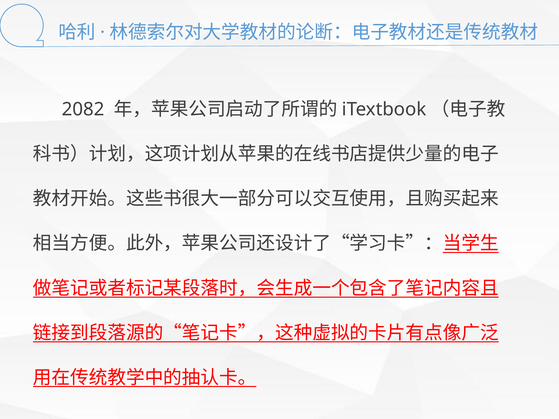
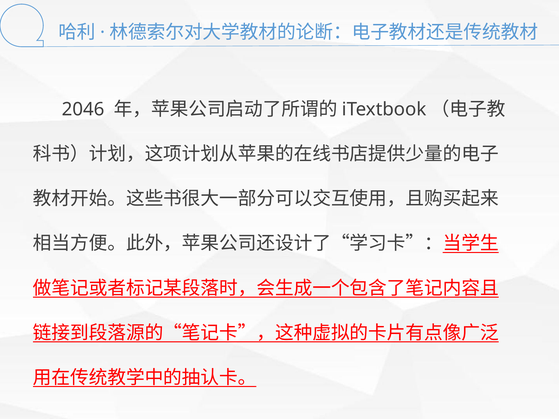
2082: 2082 -> 2046
